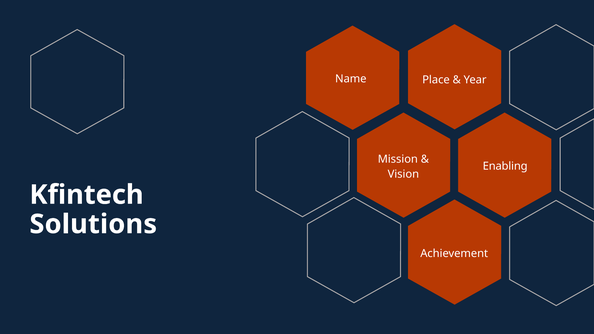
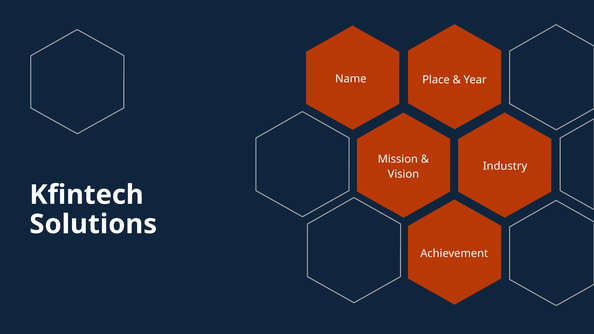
Enabling: Enabling -> Industry
